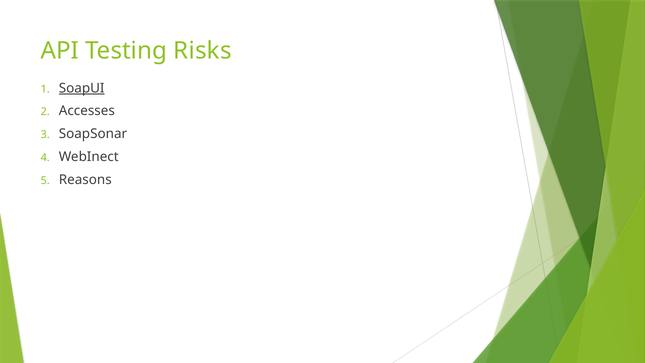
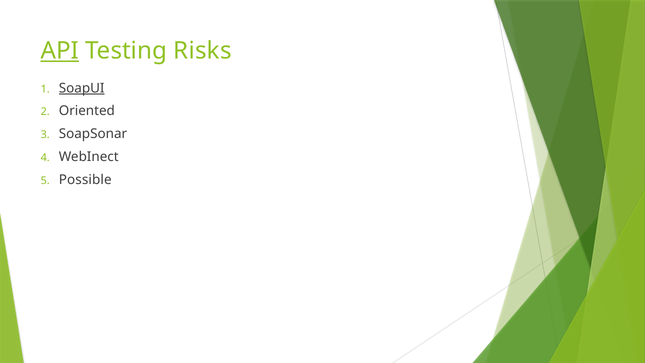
API underline: none -> present
Accesses: Accesses -> Oriented
Reasons: Reasons -> Possible
